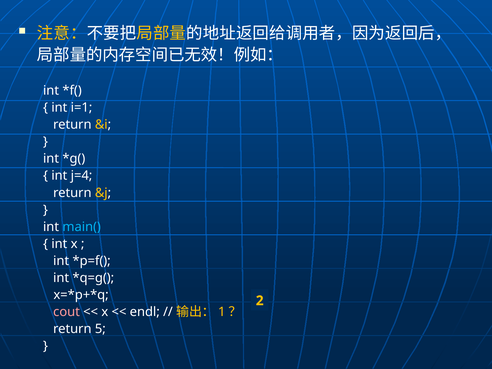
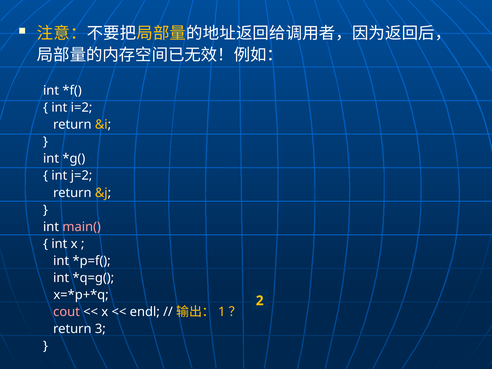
i=1: i=1 -> i=2
j=4: j=4 -> j=2
main( colour: light blue -> pink
5: 5 -> 3
